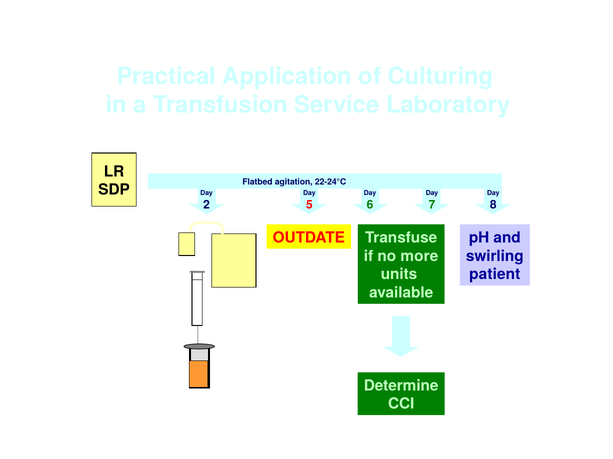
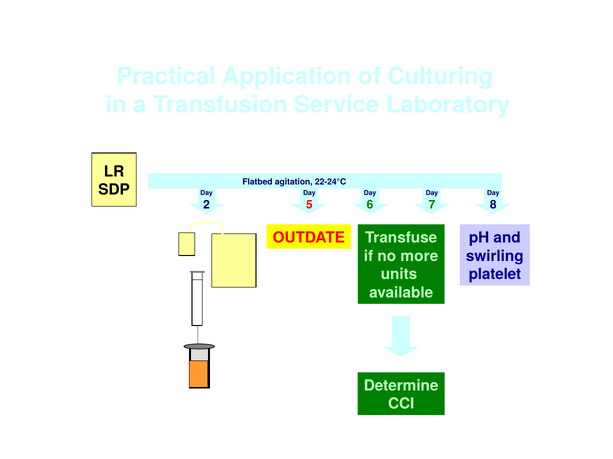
patient: patient -> platelet
